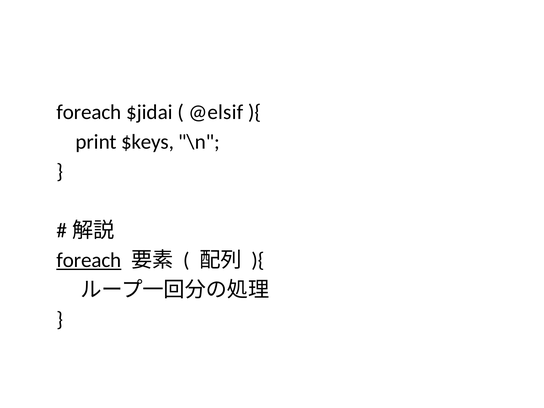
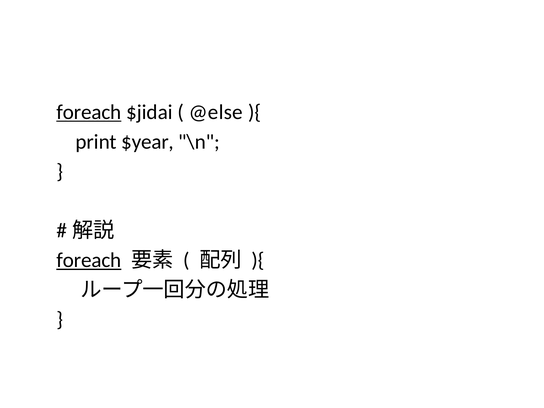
foreach at (89, 112) underline: none -> present
@elsif: @elsif -> @else
$keys: $keys -> $year
